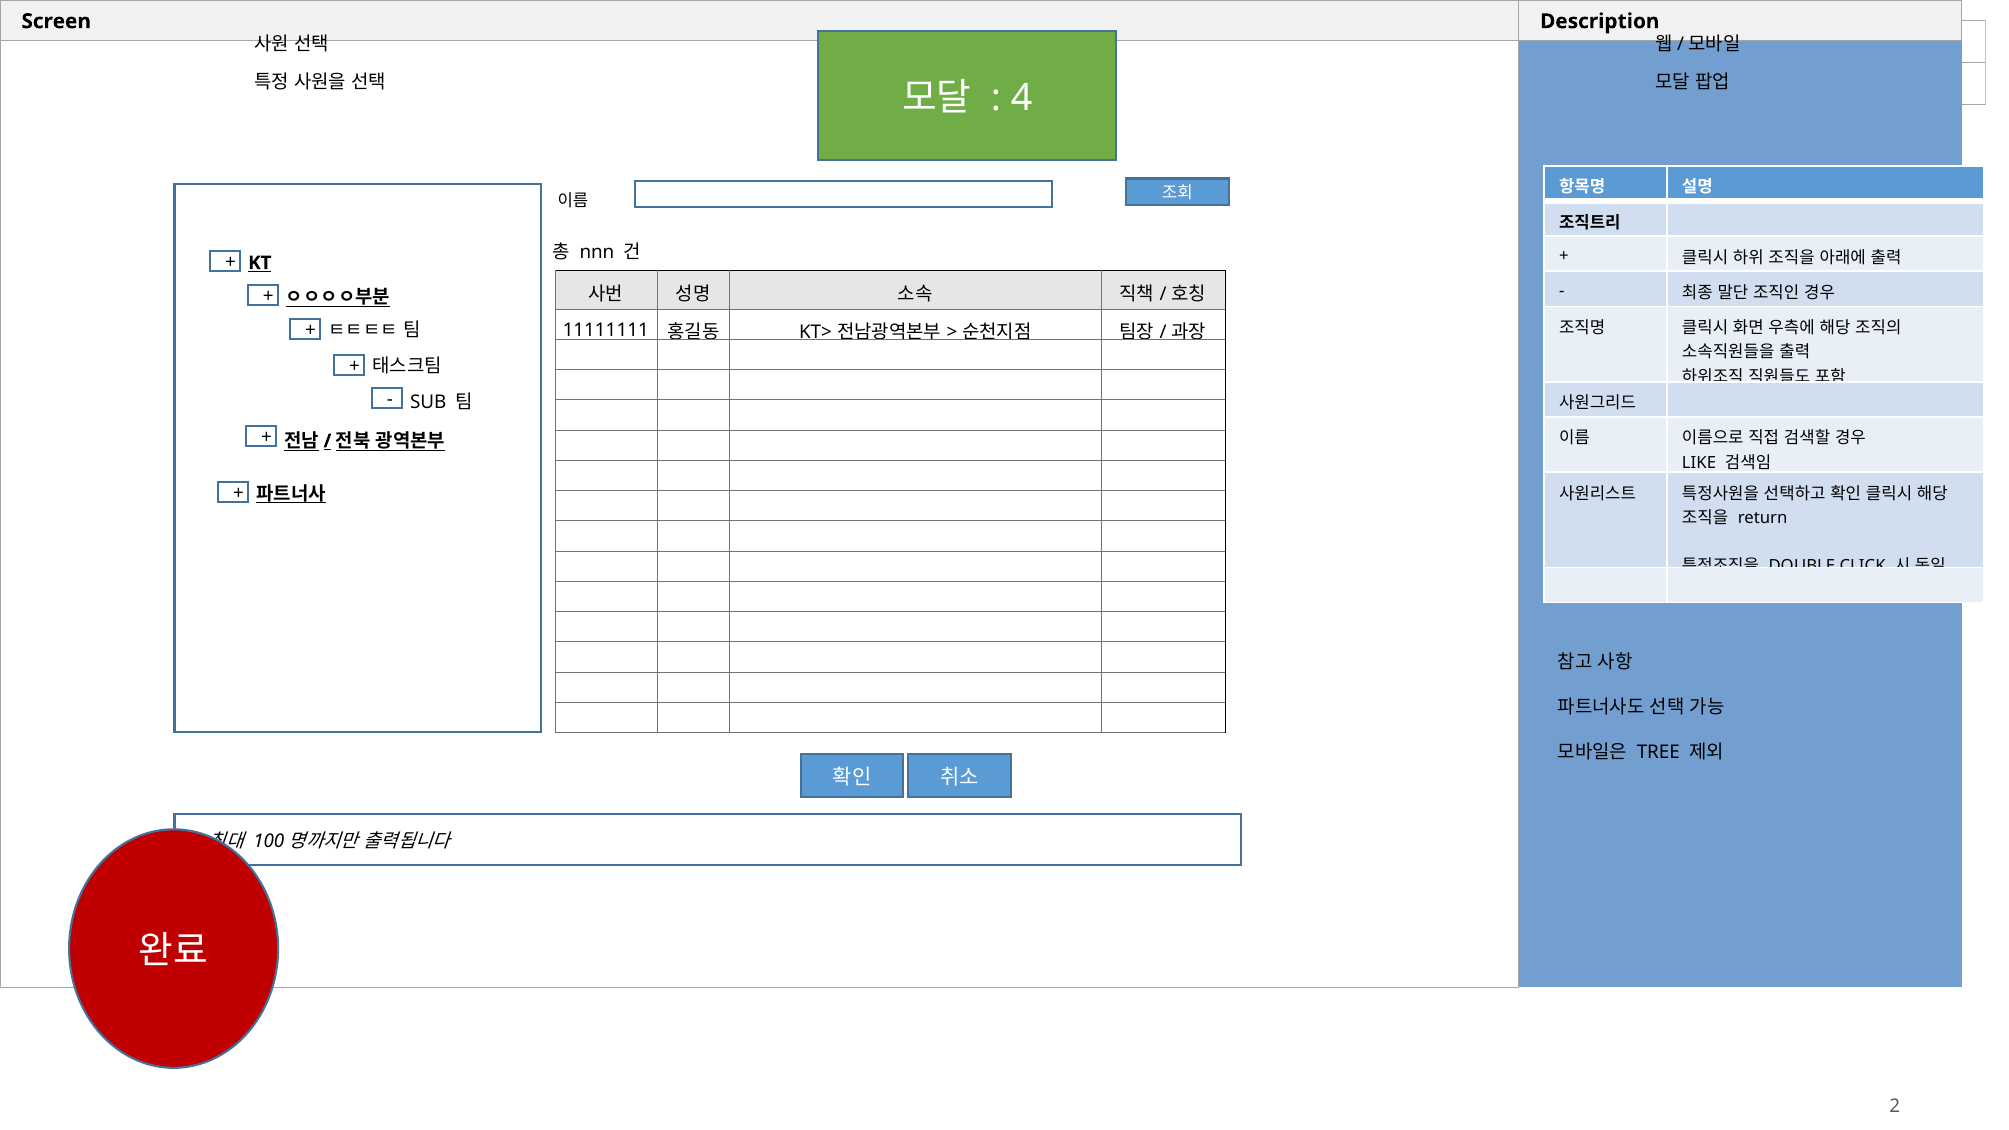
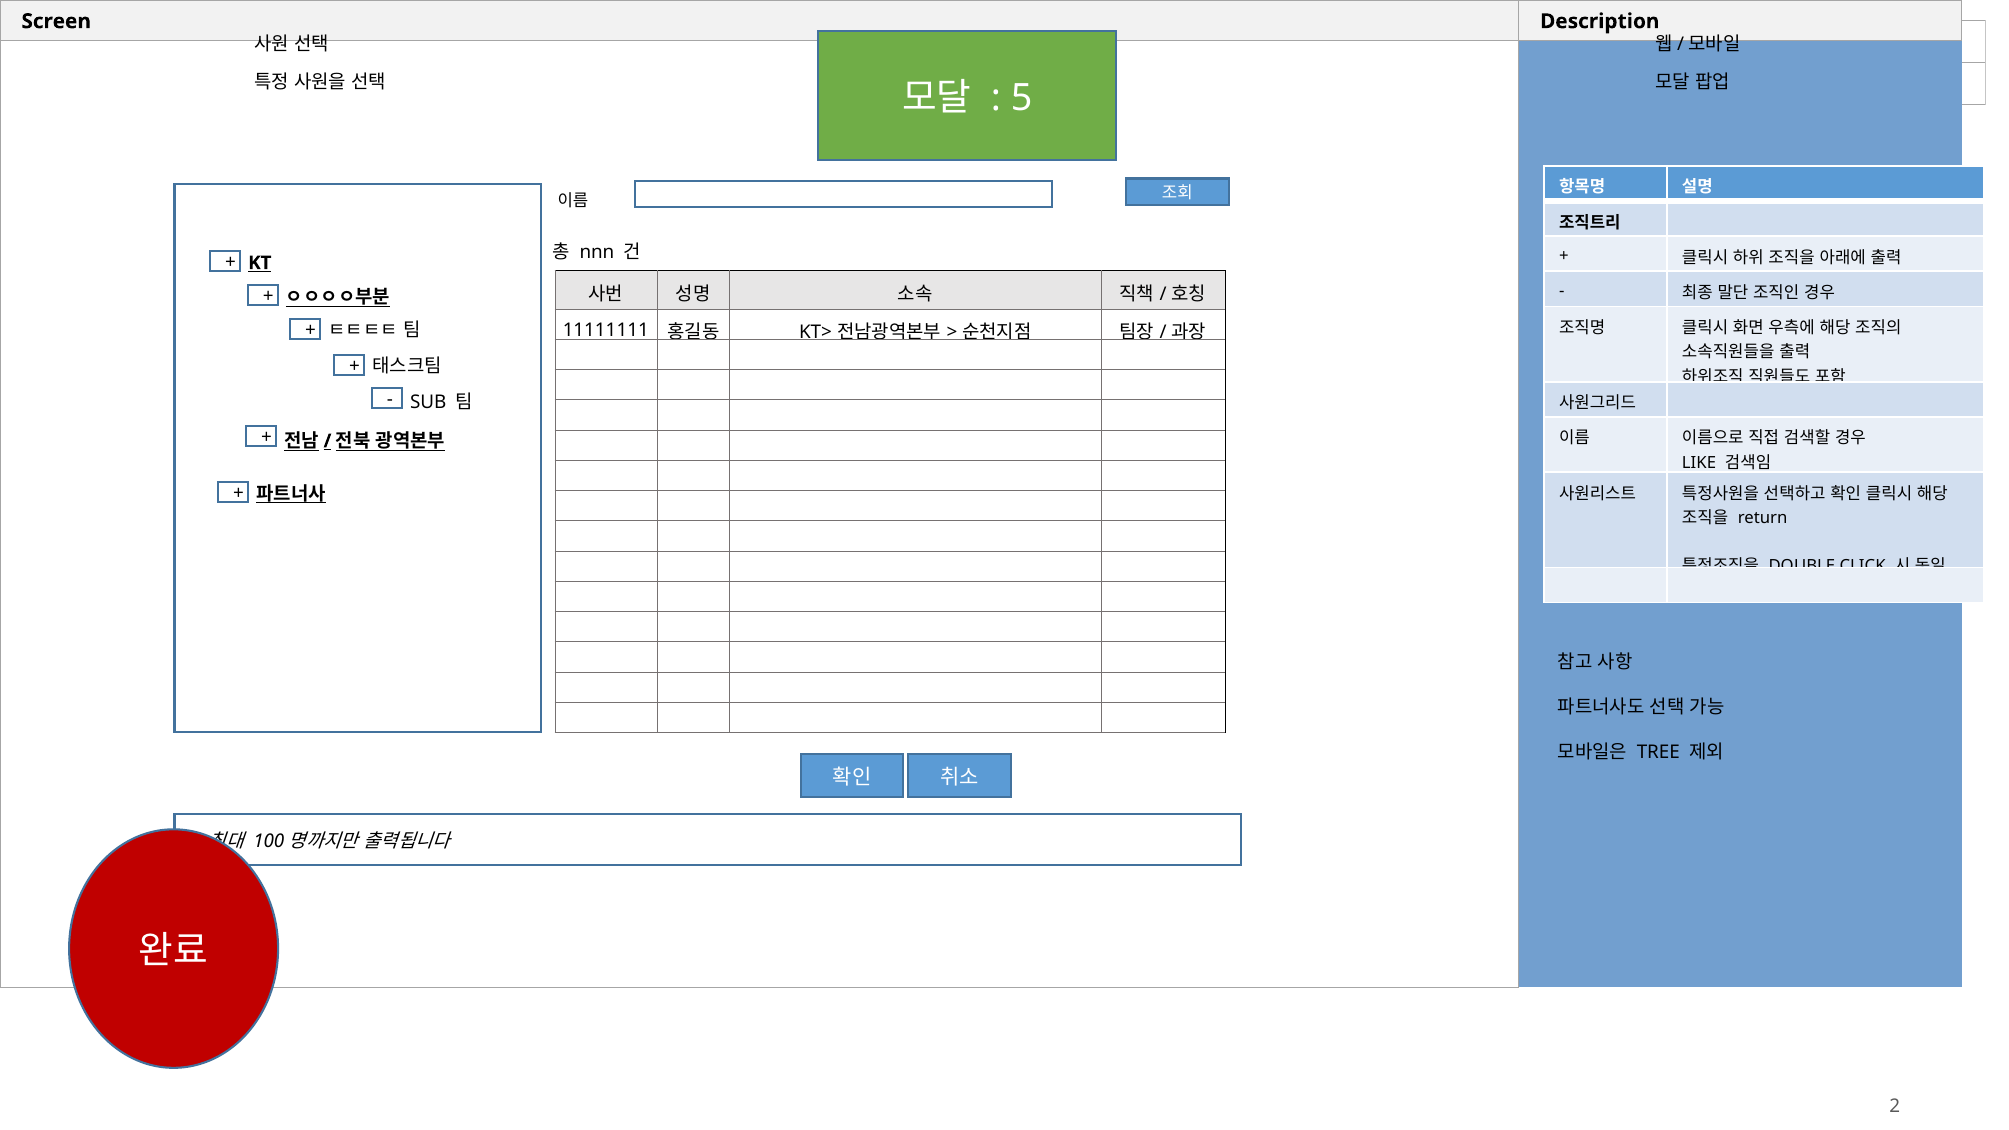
4: 4 -> 5
